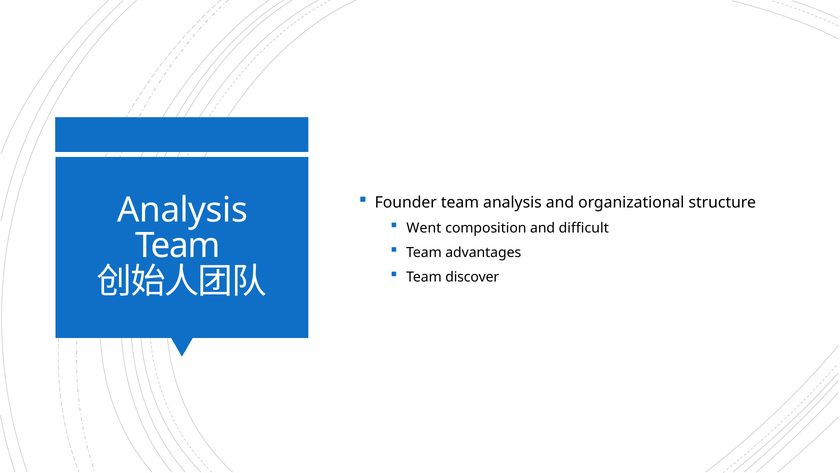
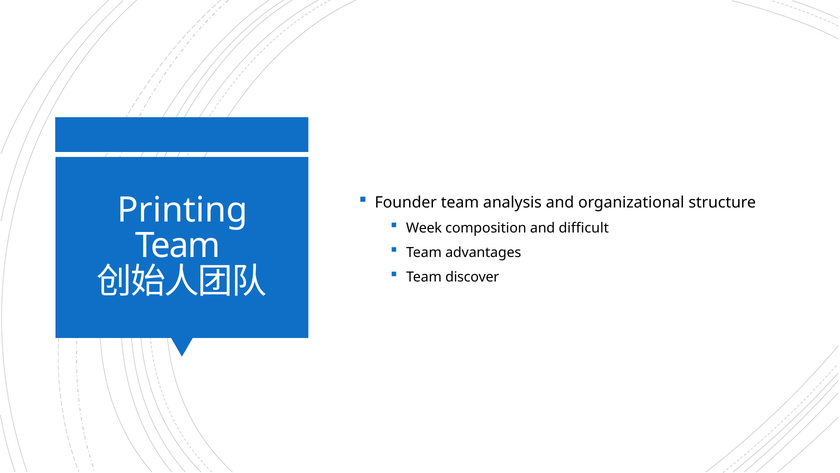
Analysis at (183, 210): Analysis -> Printing
Went: Went -> Week
